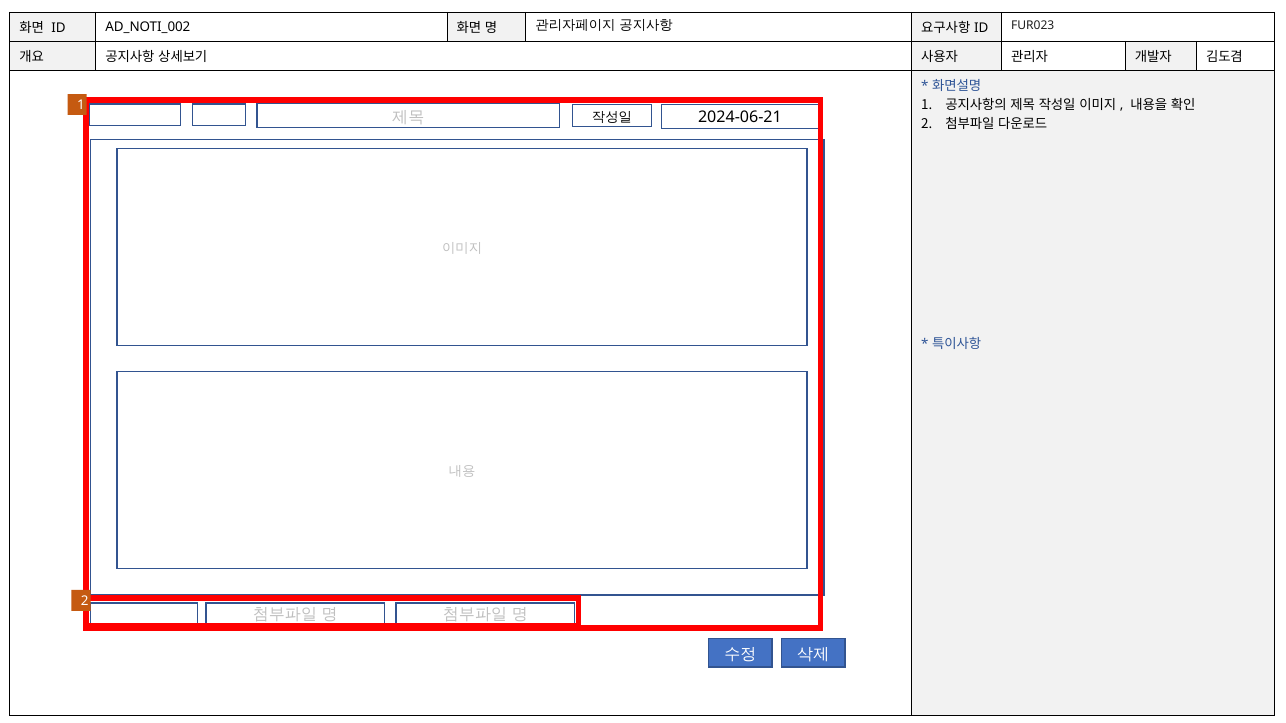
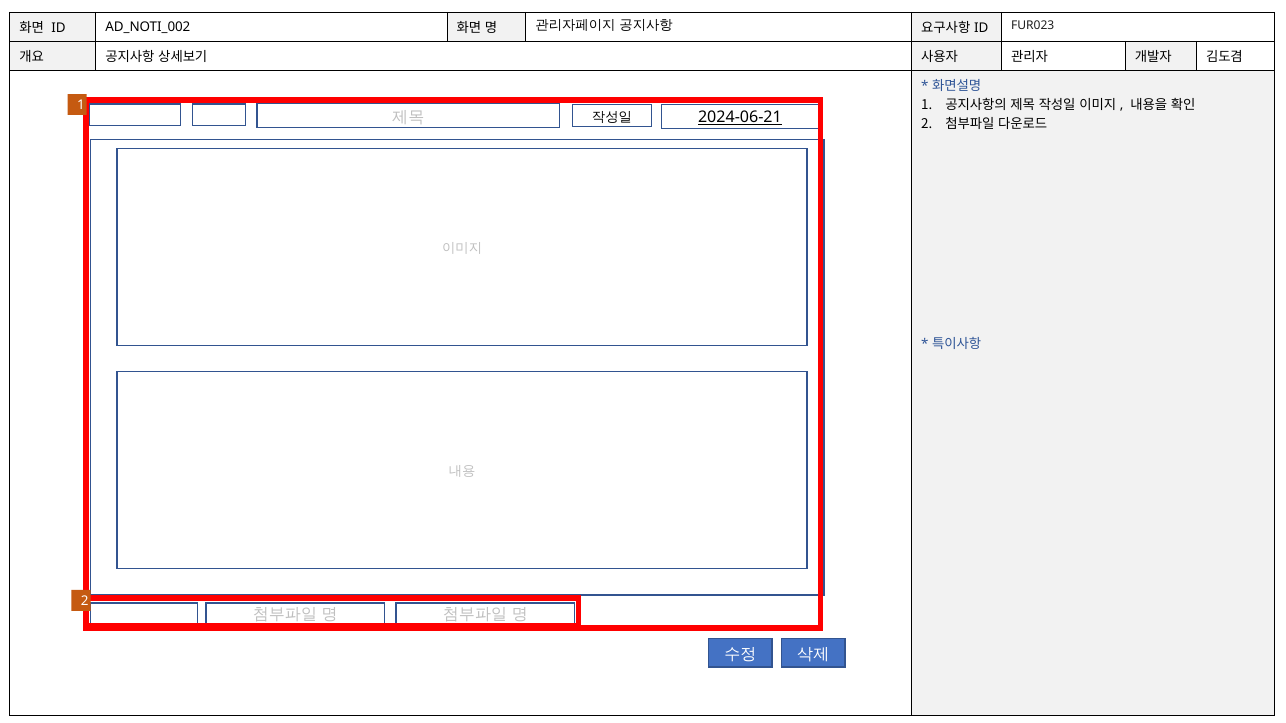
2024-06-21 underline: none -> present
